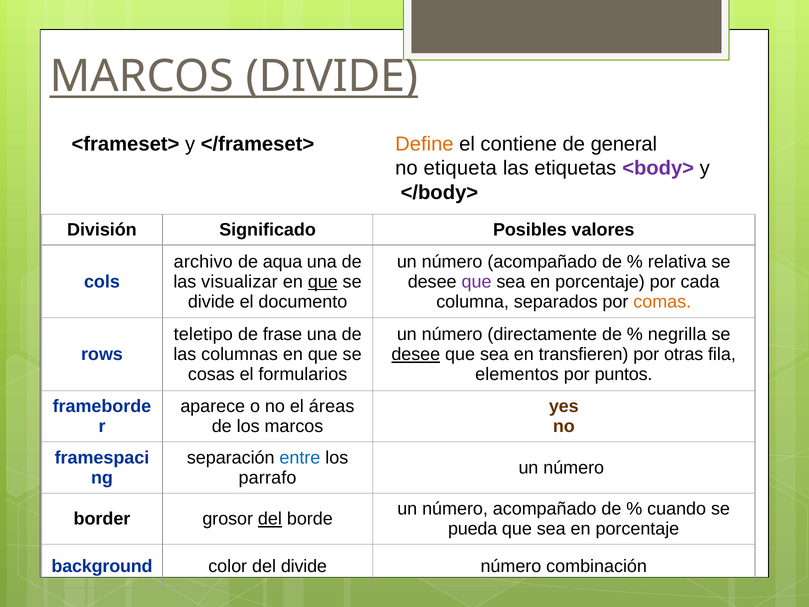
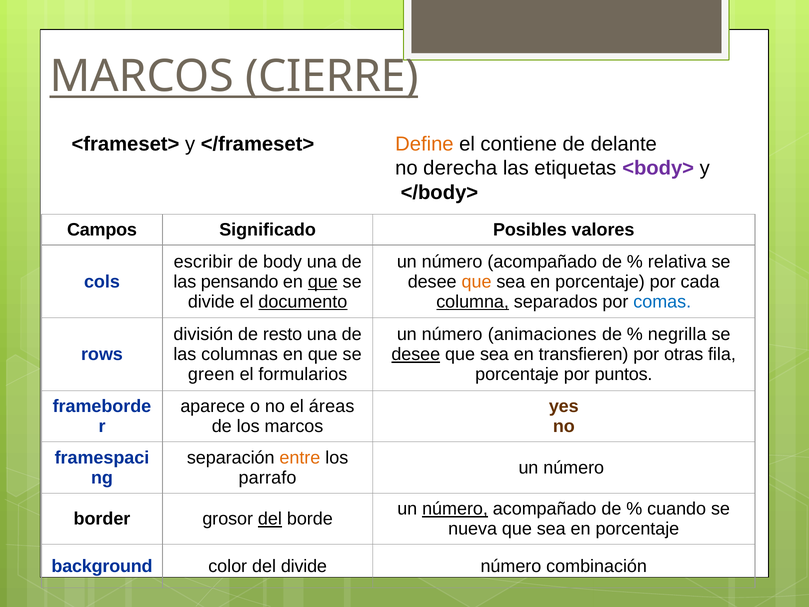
MARCOS DIVIDE: DIVIDE -> CIERRE
general: general -> delante
etiqueta: etiqueta -> derecha
División: División -> Campos
archivo: archivo -> escribir
aqua: aqua -> body
visualizar: visualizar -> pensando
que at (477, 282) colour: purple -> orange
documento underline: none -> present
columna underline: none -> present
comas colour: orange -> blue
teletipo: teletipo -> división
frase: frase -> resto
directamente: directamente -> animaciones
cosas: cosas -> green
elementos at (517, 374): elementos -> porcentaje
entre colour: blue -> orange
número at (455, 509) underline: none -> present
pueda: pueda -> nueva
